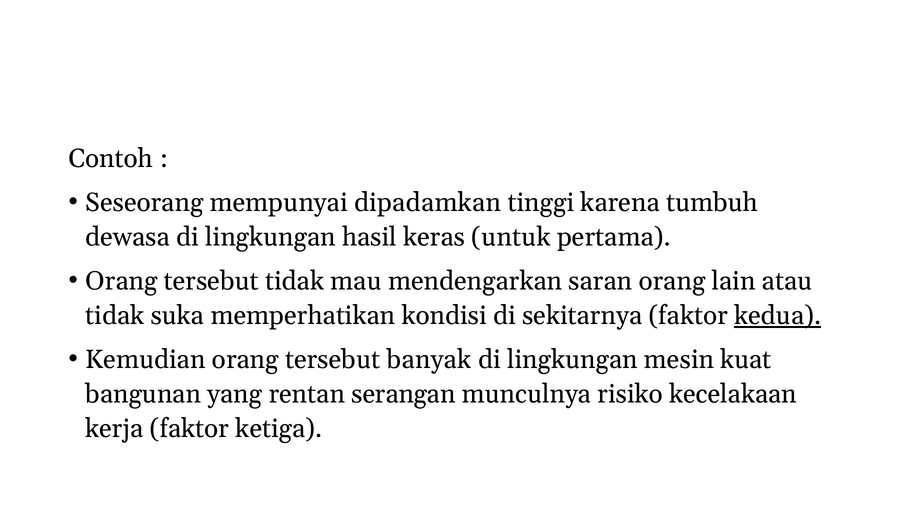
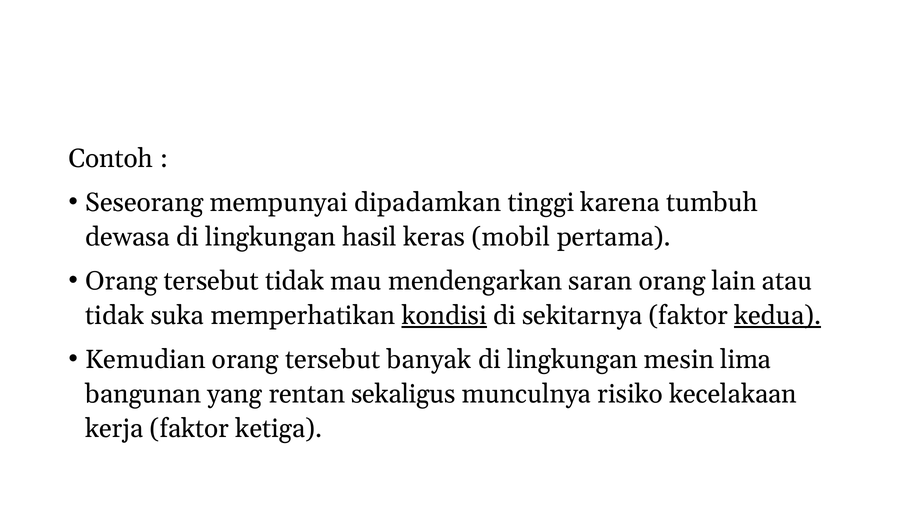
untuk: untuk -> mobil
kondisi underline: none -> present
kuat: kuat -> lima
serangan: serangan -> sekaligus
